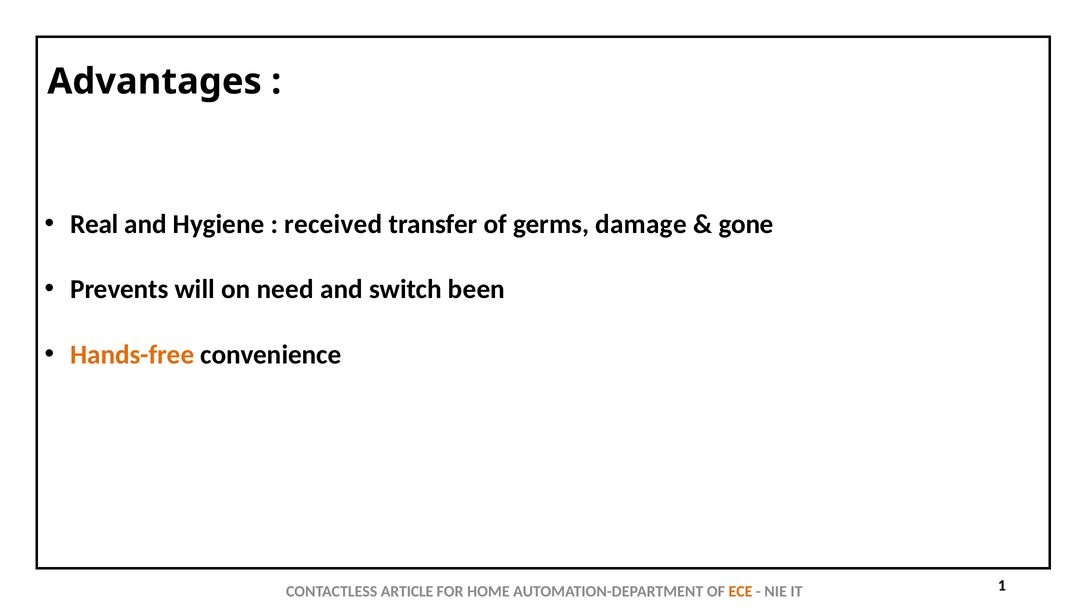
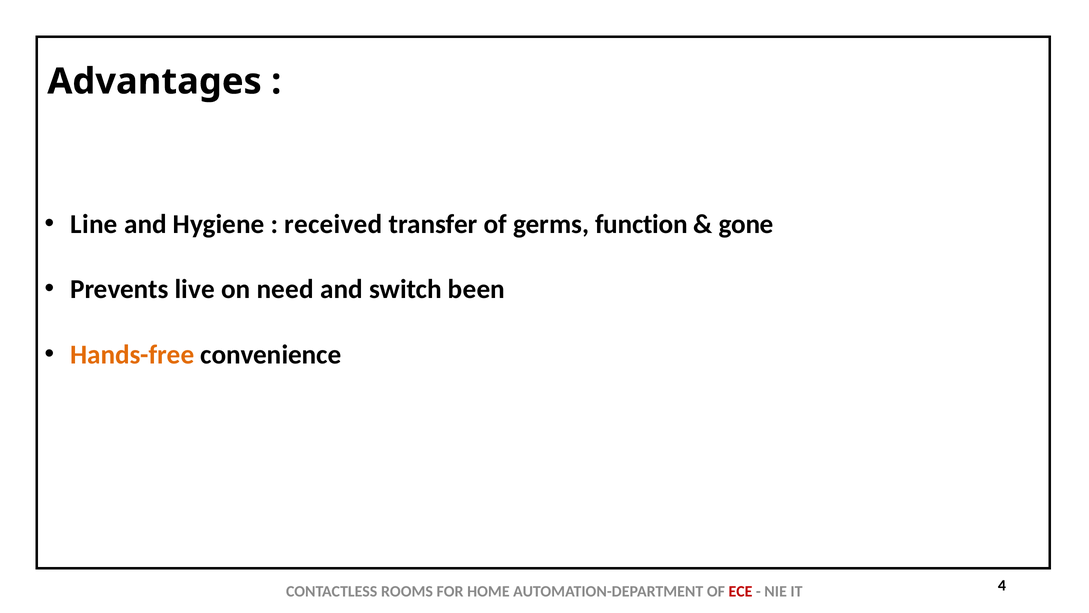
Real: Real -> Line
damage: damage -> function
will: will -> live
ARTICLE: ARTICLE -> ROOMS
ECE colour: orange -> red
1: 1 -> 4
